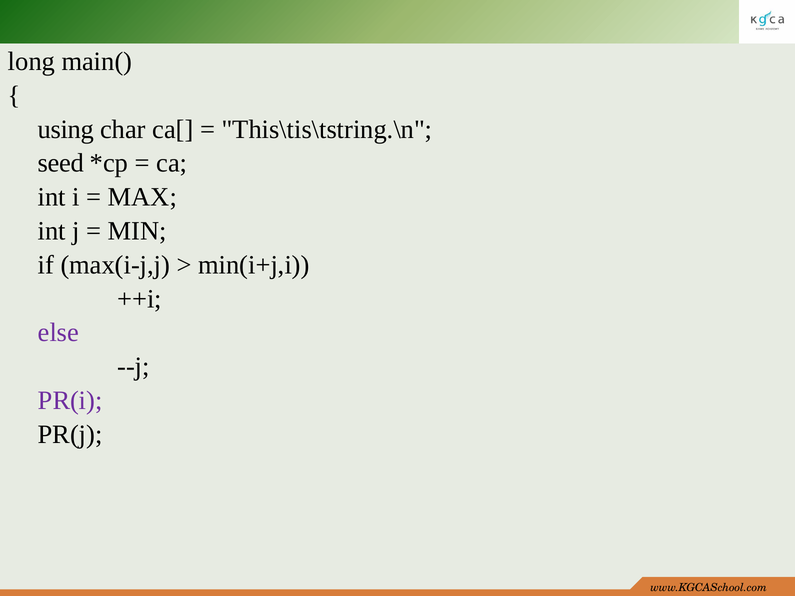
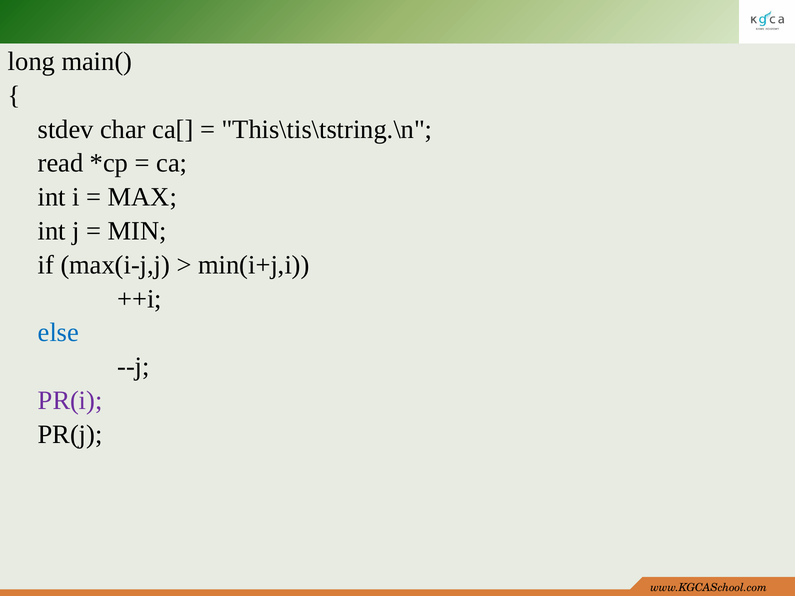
using: using -> stdev
seed: seed -> read
else colour: purple -> blue
